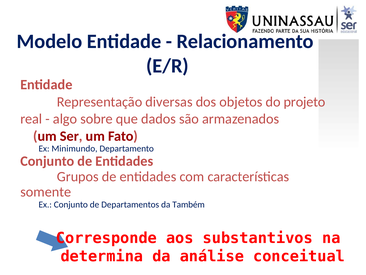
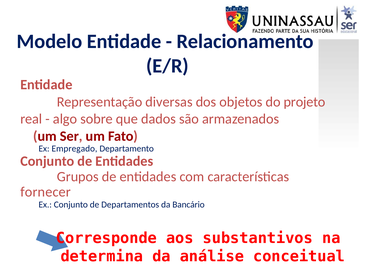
Minimundo: Minimundo -> Empregado
somente: somente -> fornecer
Também: Também -> Bancário
